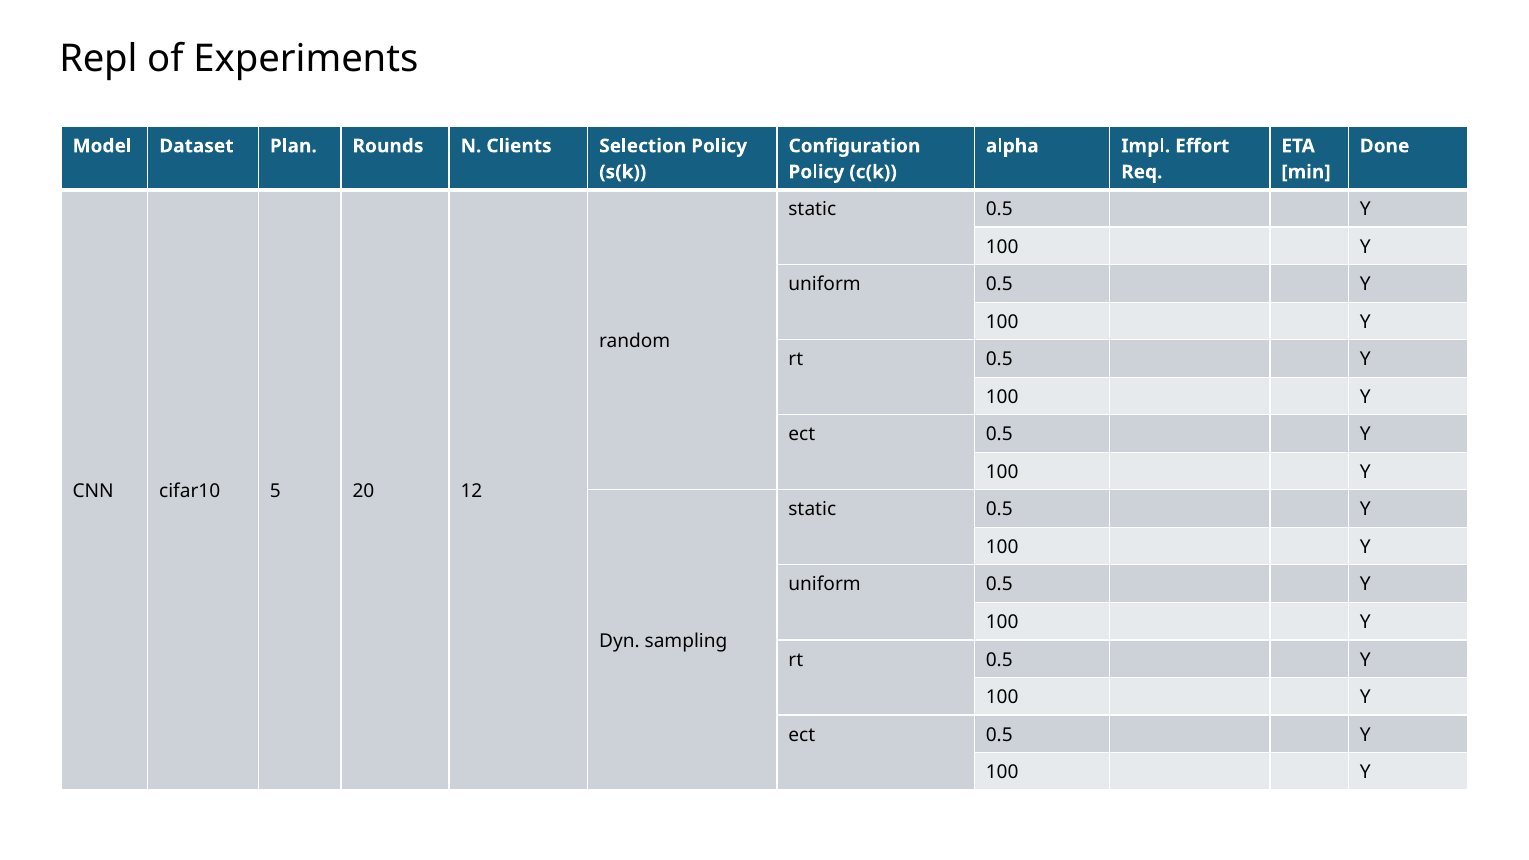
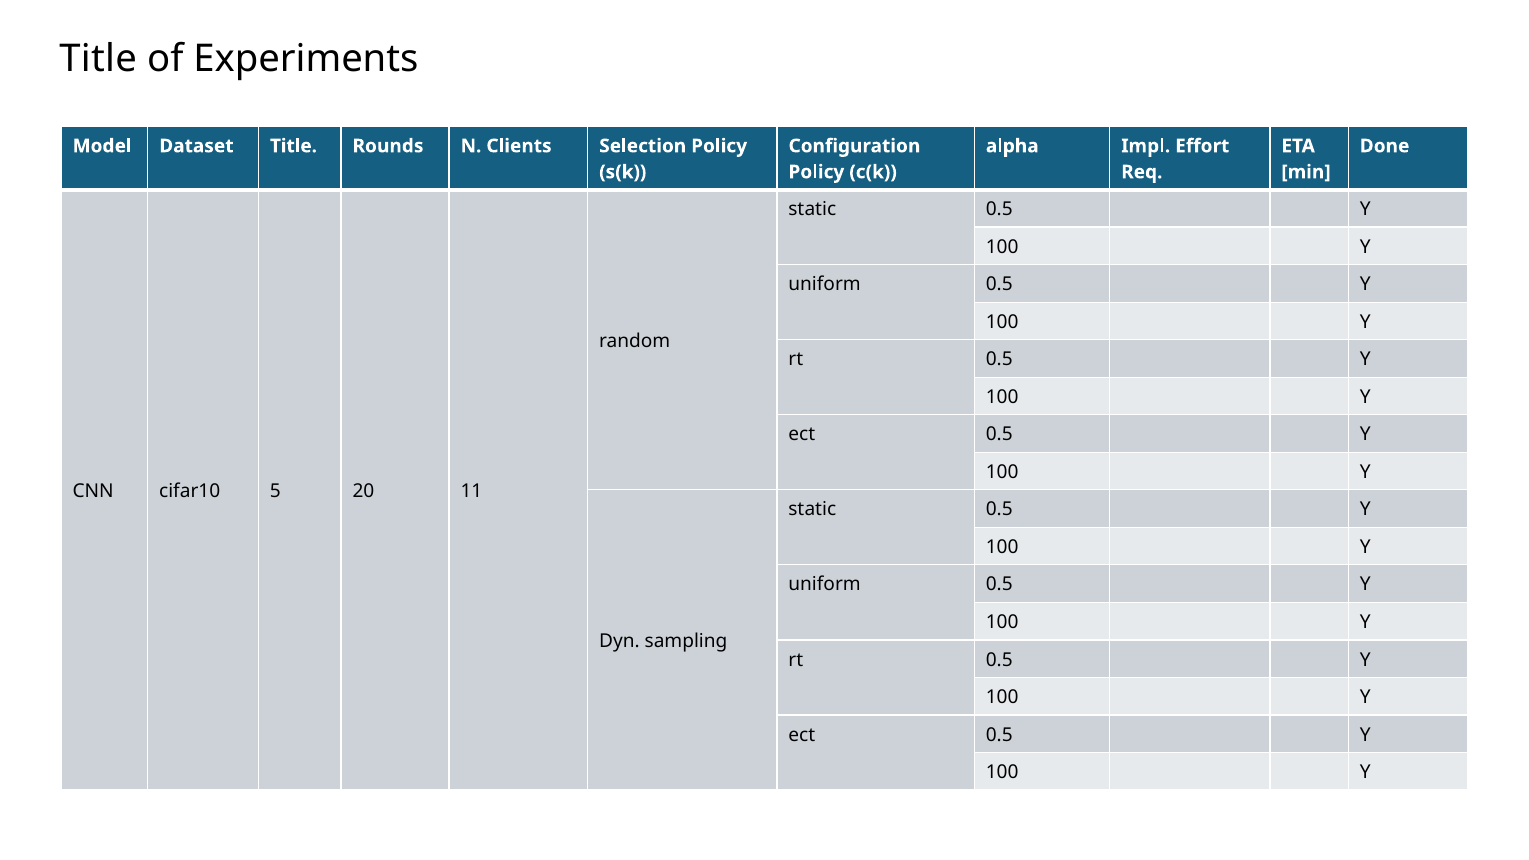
Repl at (98, 59): Repl -> Title
Dataset Plan: Plan -> Title
12: 12 -> 11
